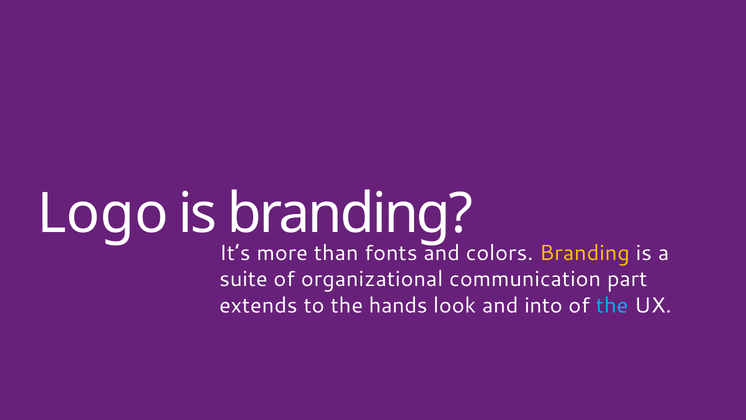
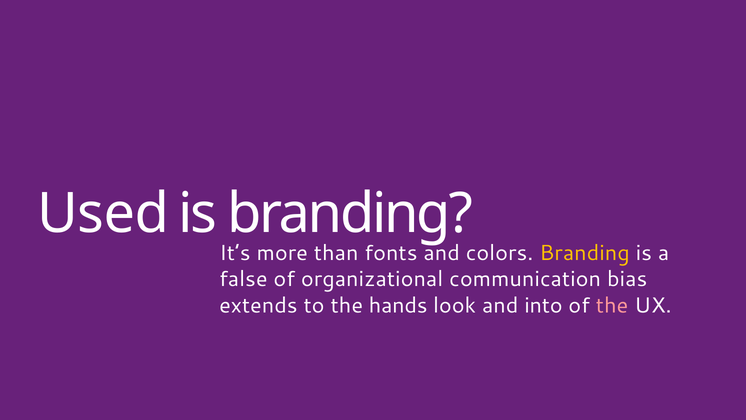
Logo: Logo -> Used
suite: suite -> false
part: part -> bias
the at (612, 305) colour: light blue -> pink
